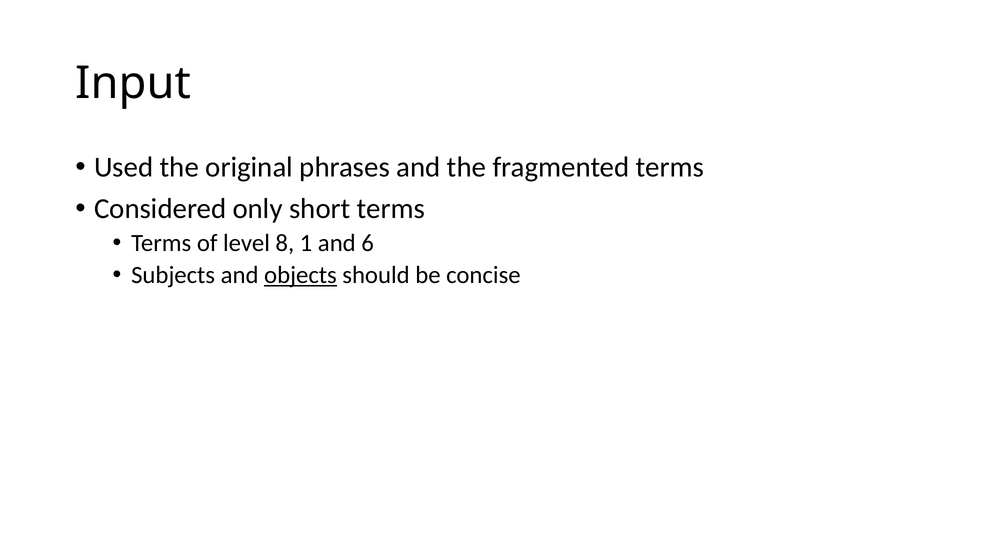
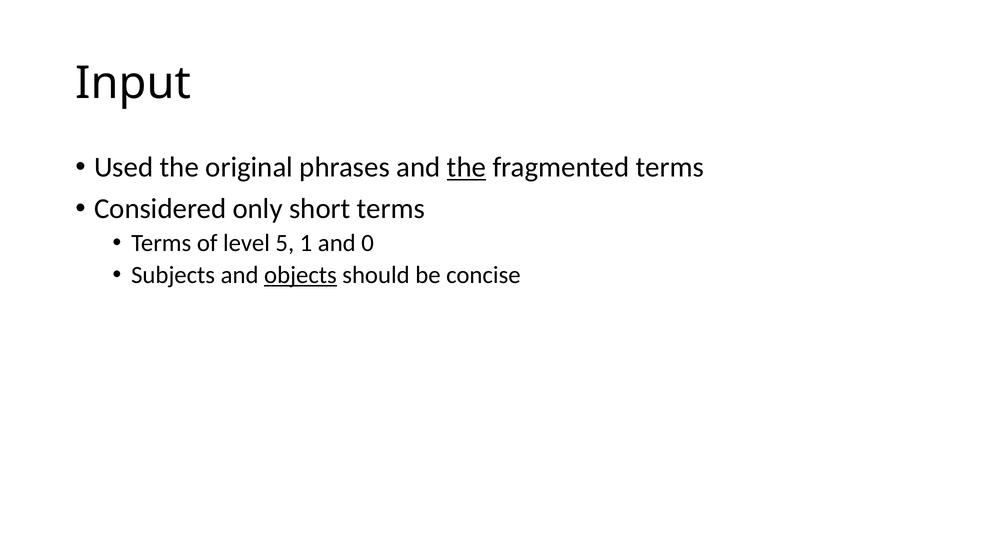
the at (467, 167) underline: none -> present
8: 8 -> 5
6: 6 -> 0
